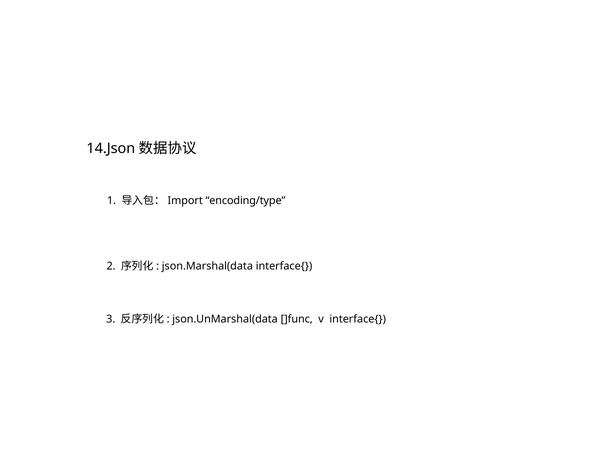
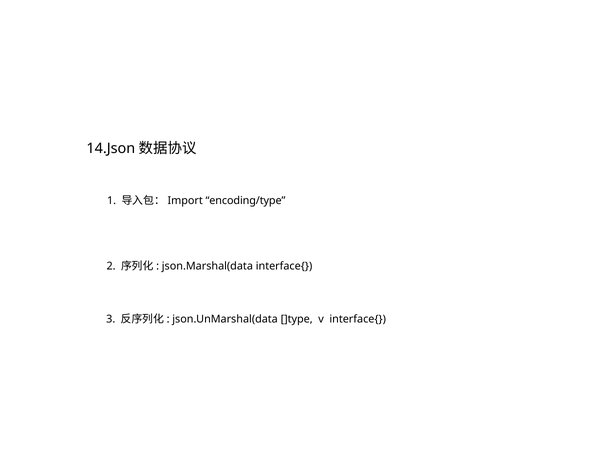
]func: ]func -> ]type
